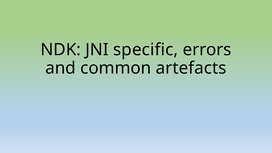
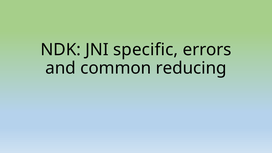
artefacts: artefacts -> reducing
